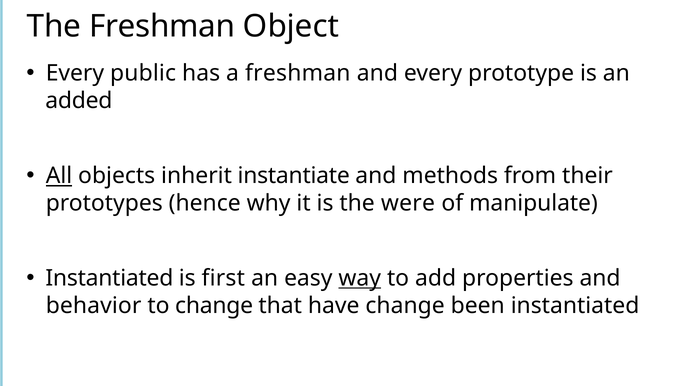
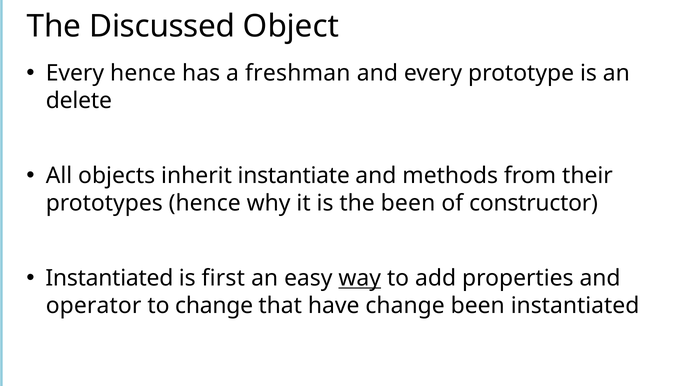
The Freshman: Freshman -> Discussed
Every public: public -> hence
added: added -> delete
All underline: present -> none
the were: were -> been
manipulate: manipulate -> constructor
behavior: behavior -> operator
